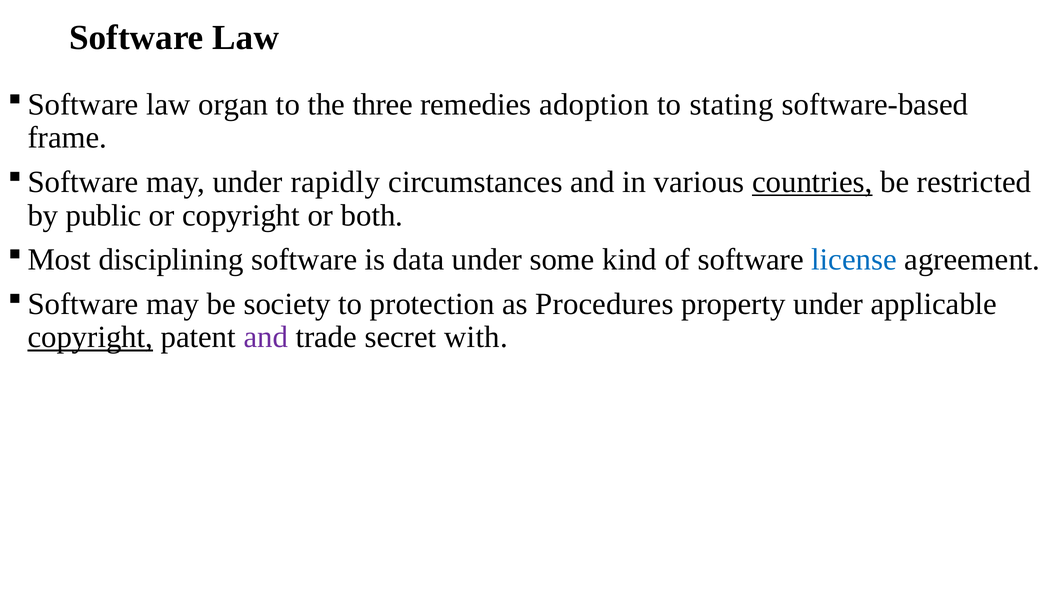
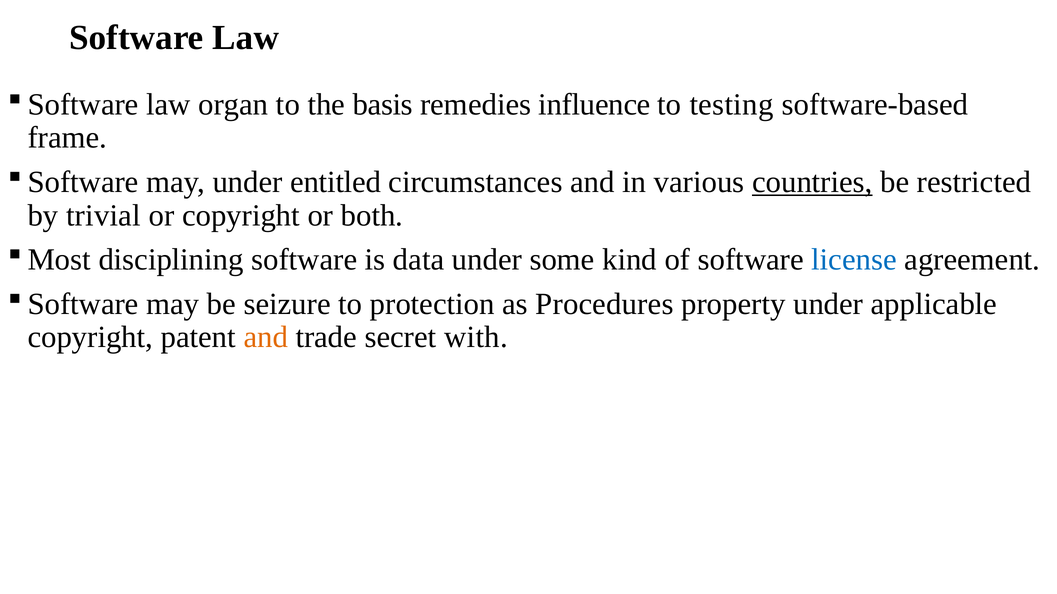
three: three -> basis
adoption: adoption -> influence
stating: stating -> testing
rapidly: rapidly -> entitled
public: public -> trivial
society: society -> seizure
copyright at (90, 337) underline: present -> none
and at (266, 337) colour: purple -> orange
